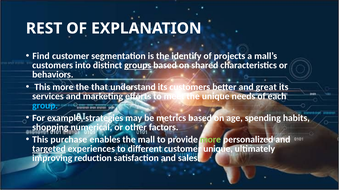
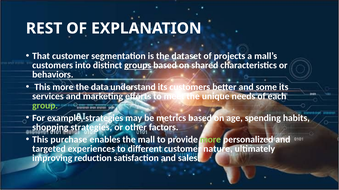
Find: Find -> That
identify: identify -> dataset
that: that -> data
great: great -> some
group colour: light blue -> light green
shopping numerical: numerical -> strategies
targeted underline: present -> none
customer unique: unique -> nature
